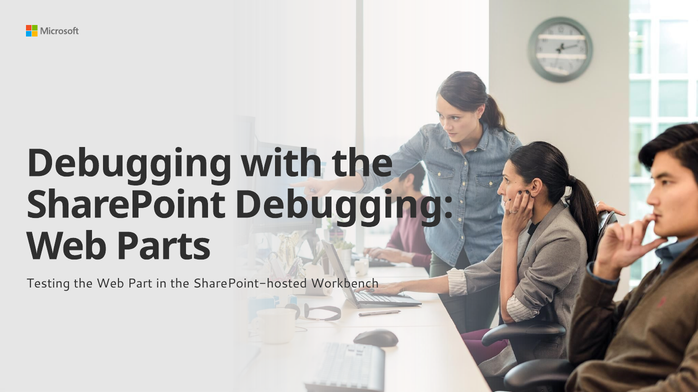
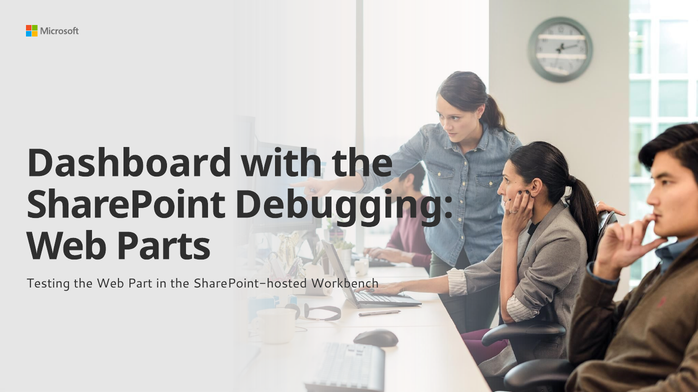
Debugging at (129, 164): Debugging -> Dashboard
